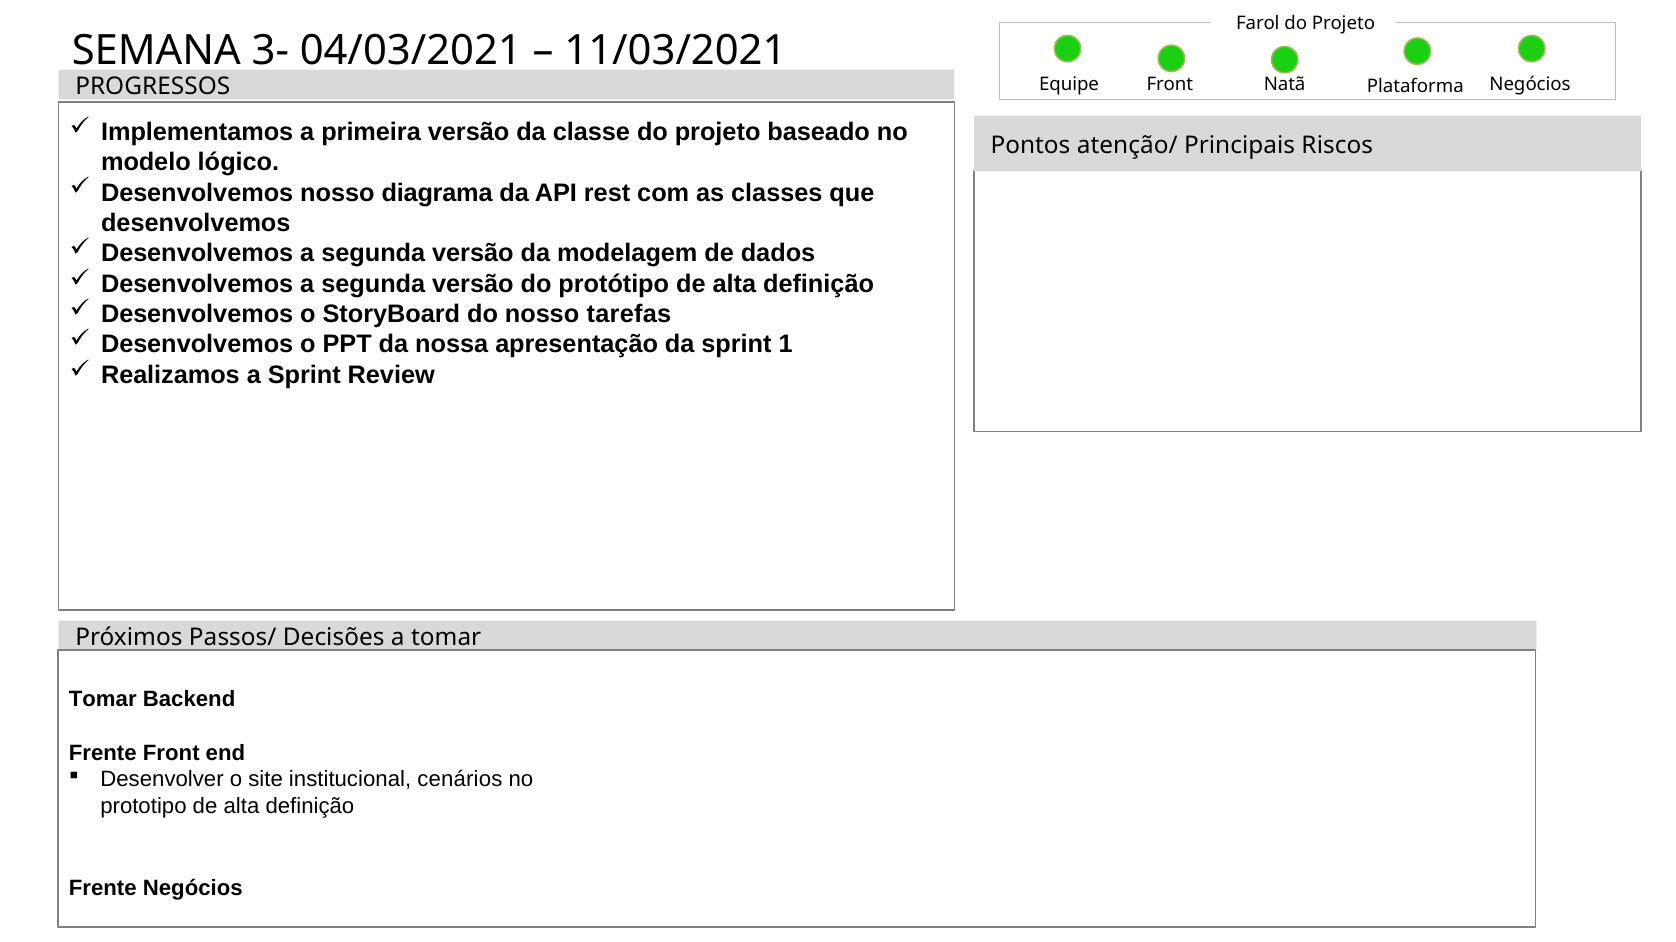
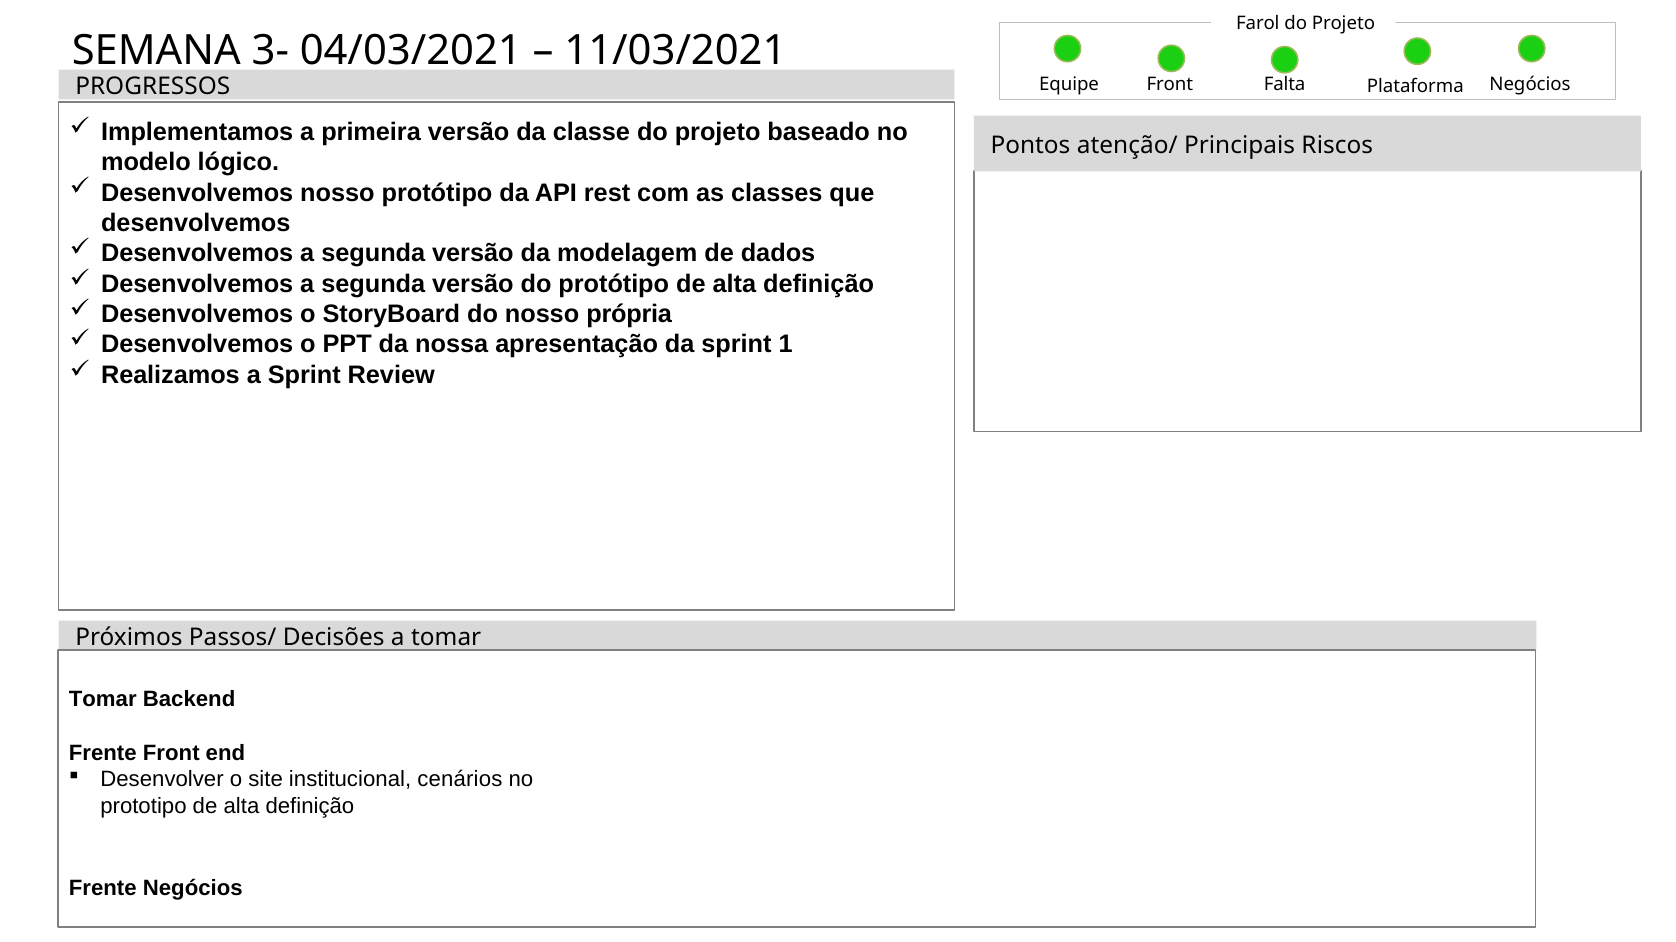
Natã: Natã -> Falta
nosso diagrama: diagrama -> protótipo
tarefas: tarefas -> própria
